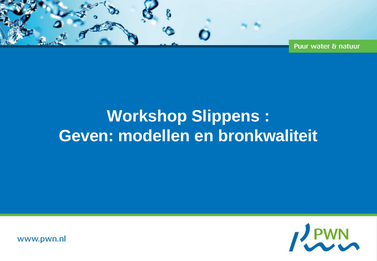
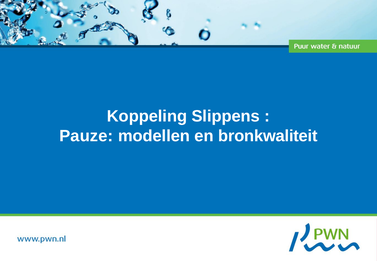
Workshop: Workshop -> Koppeling
Geven: Geven -> Pauze
